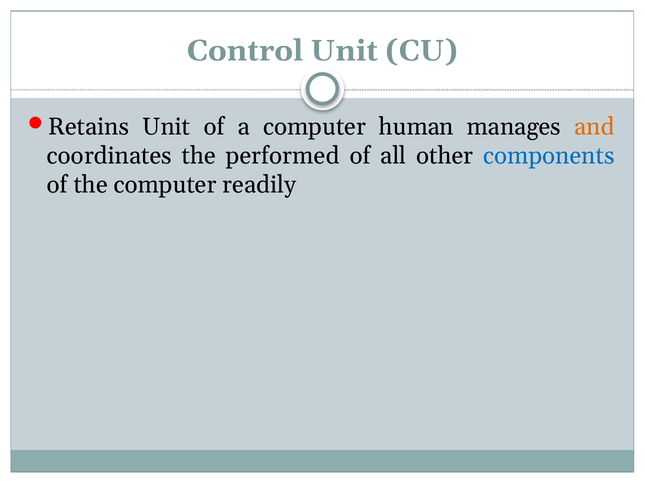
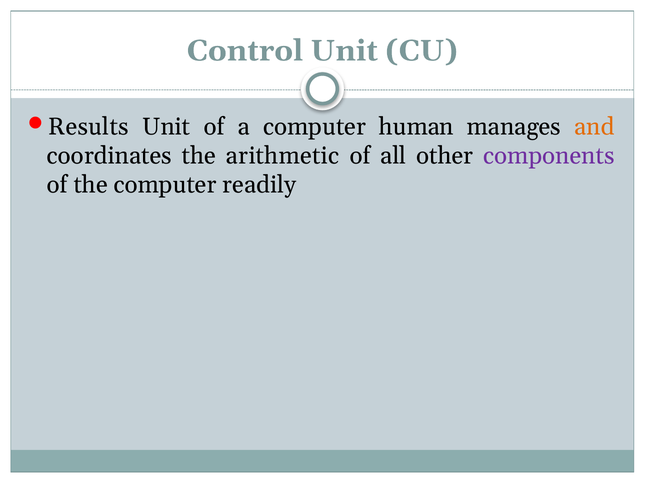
Retains: Retains -> Results
performed: performed -> arithmetic
components colour: blue -> purple
